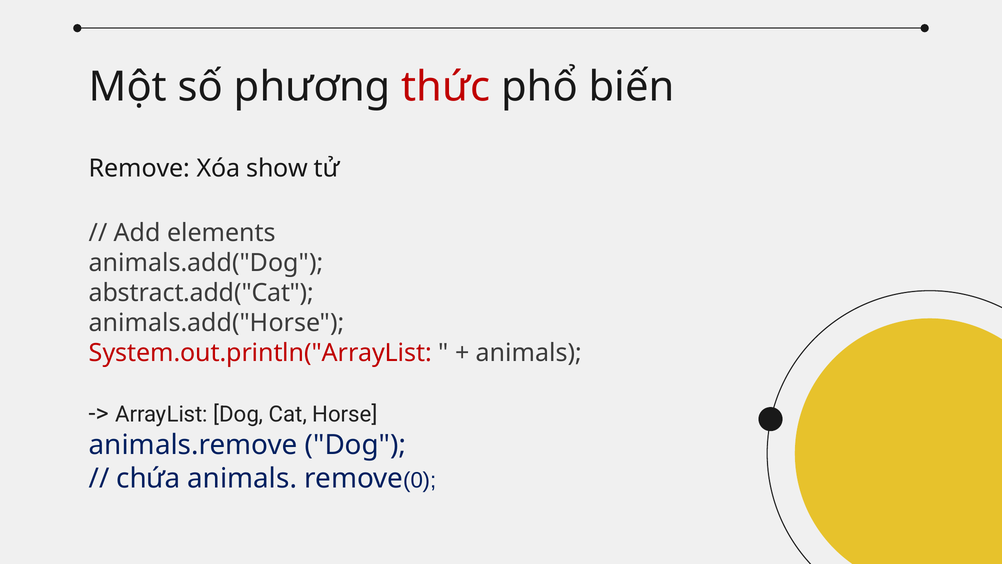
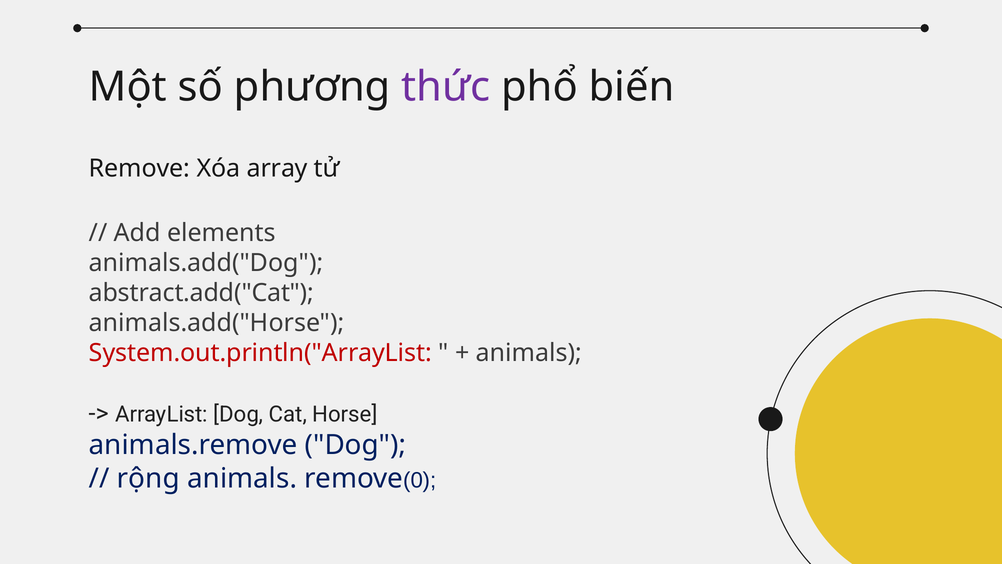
thức colour: red -> purple
show: show -> array
chứa: chứa -> rộng
